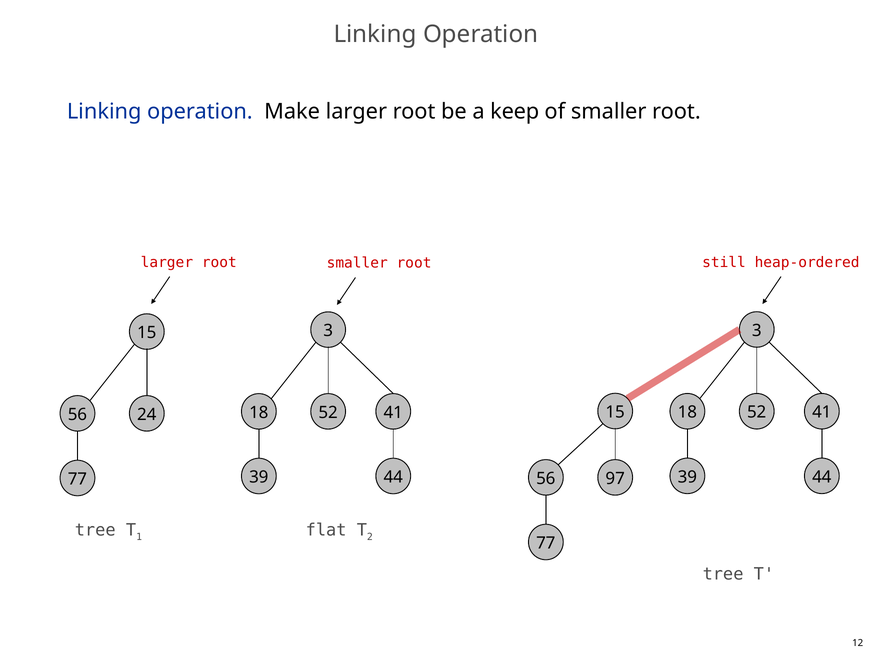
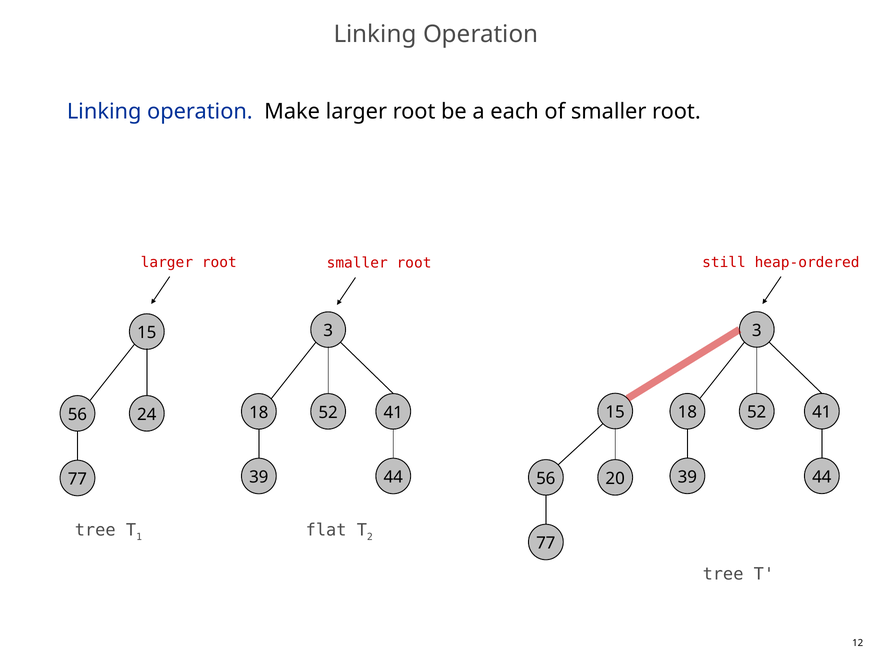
keep: keep -> each
97: 97 -> 20
